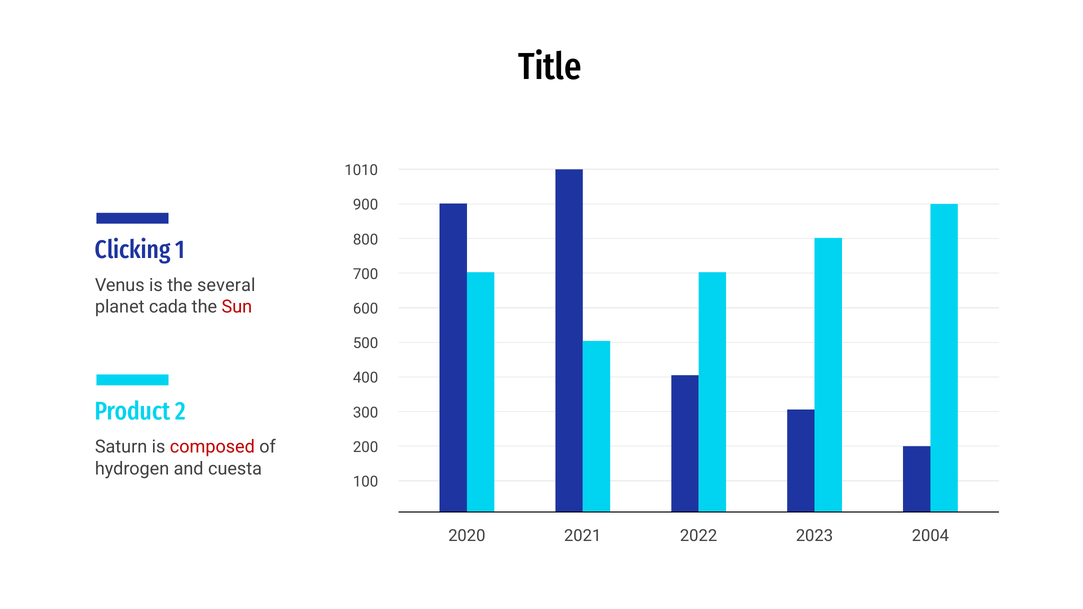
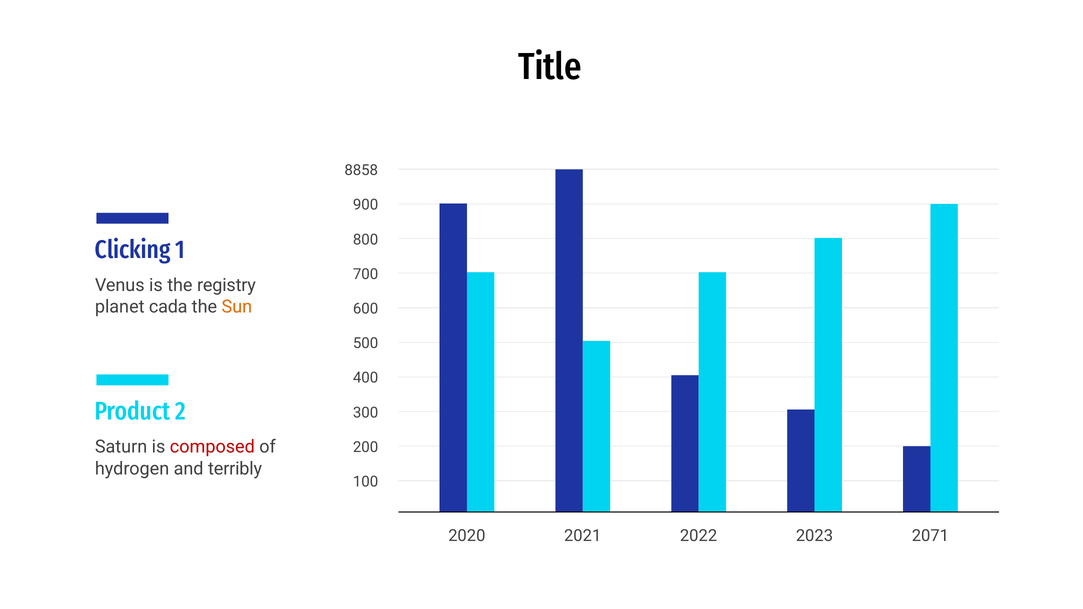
1010: 1010 -> 8858
several: several -> registry
Sun colour: red -> orange
cuesta: cuesta -> terribly
2004: 2004 -> 2071
